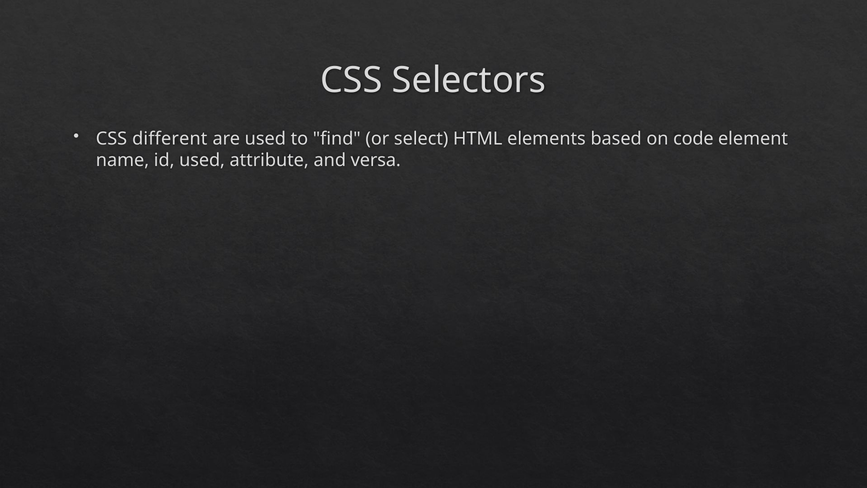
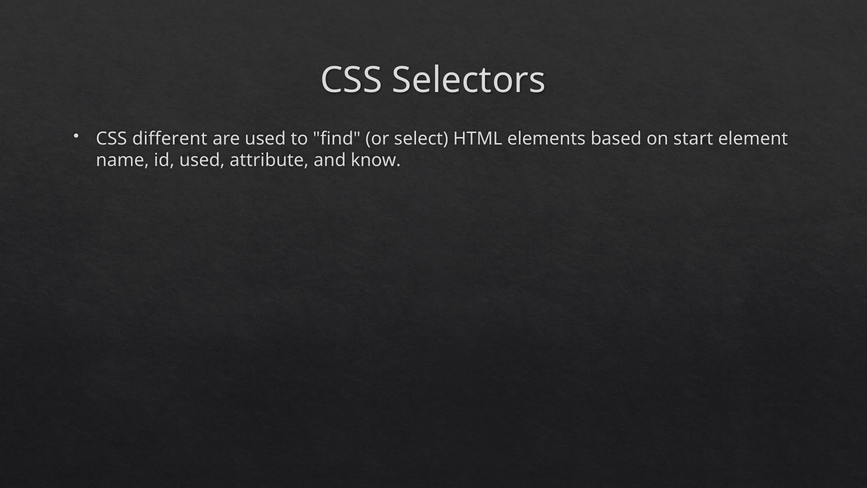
code: code -> start
versa: versa -> know
